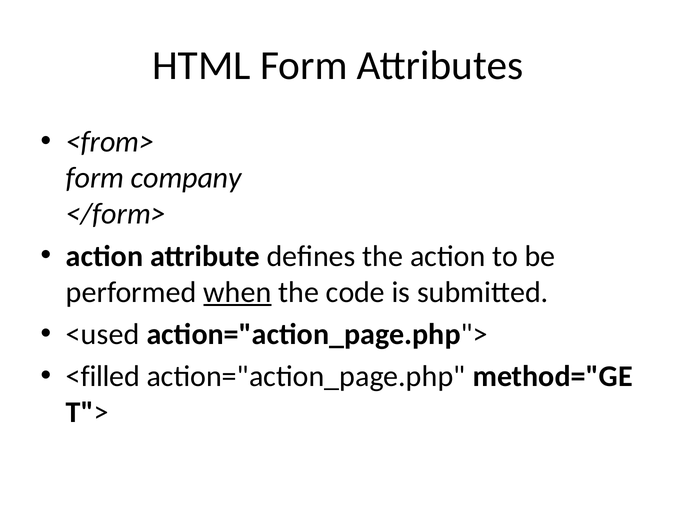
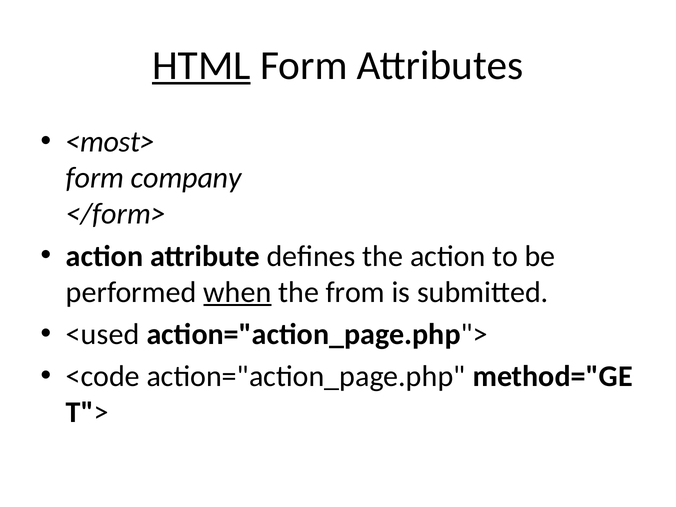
HTML underline: none -> present
<from>: <from> -> <most>
code: code -> from
<filled: <filled -> <code
